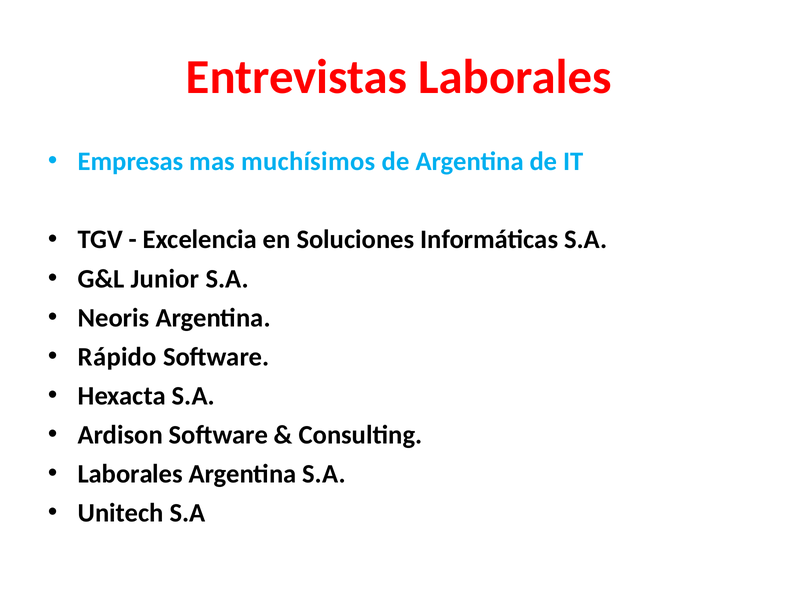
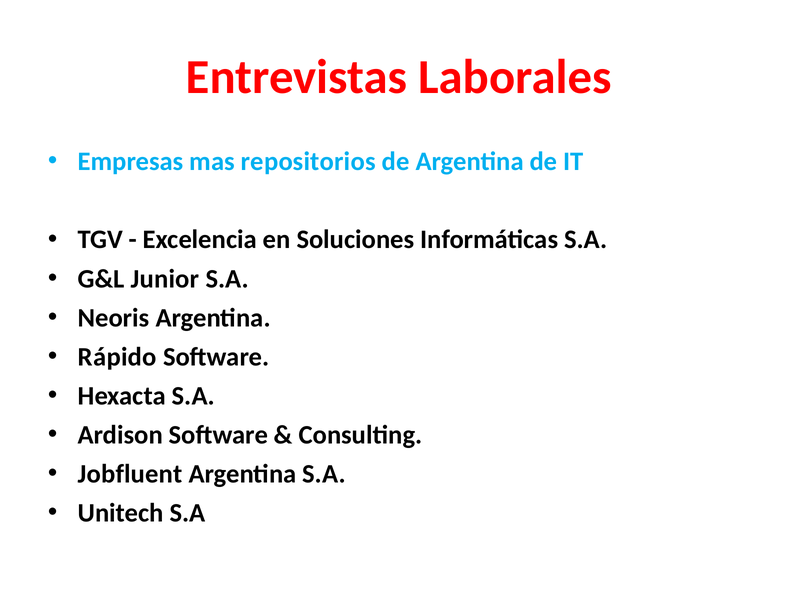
muchísimos: muchísimos -> repositorios
Laborales at (130, 474): Laborales -> Jobfluent
